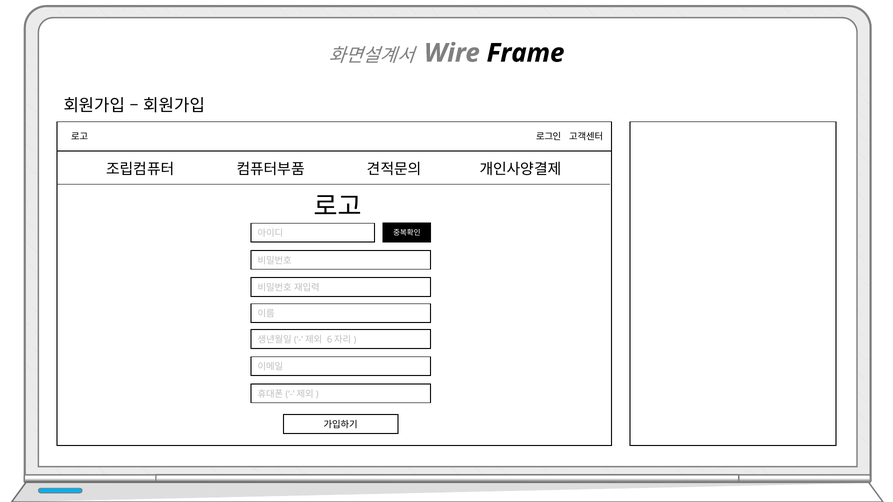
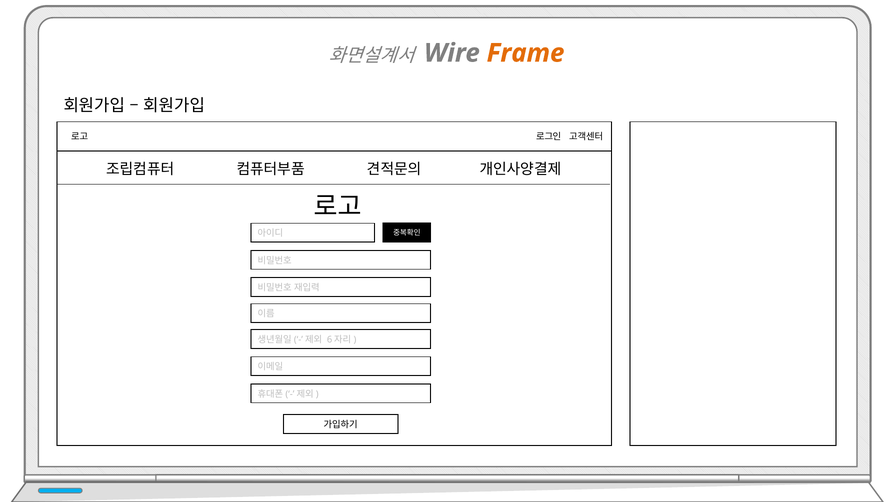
Frame colour: black -> orange
